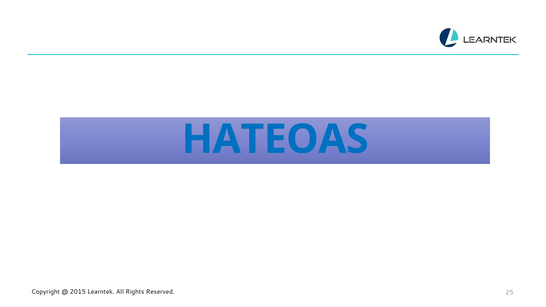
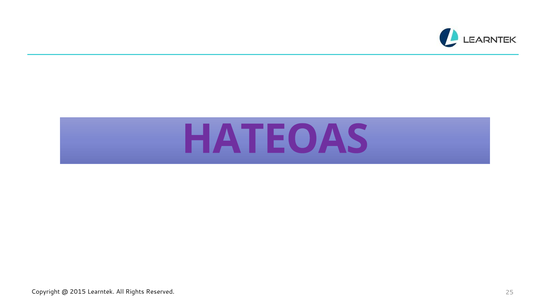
HATEOAS colour: blue -> purple
